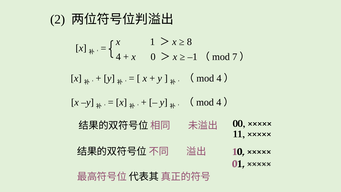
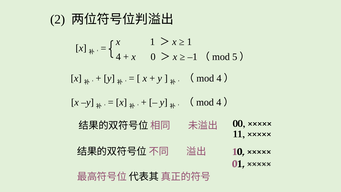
8 at (189, 42): 8 -> 1
7: 7 -> 5
